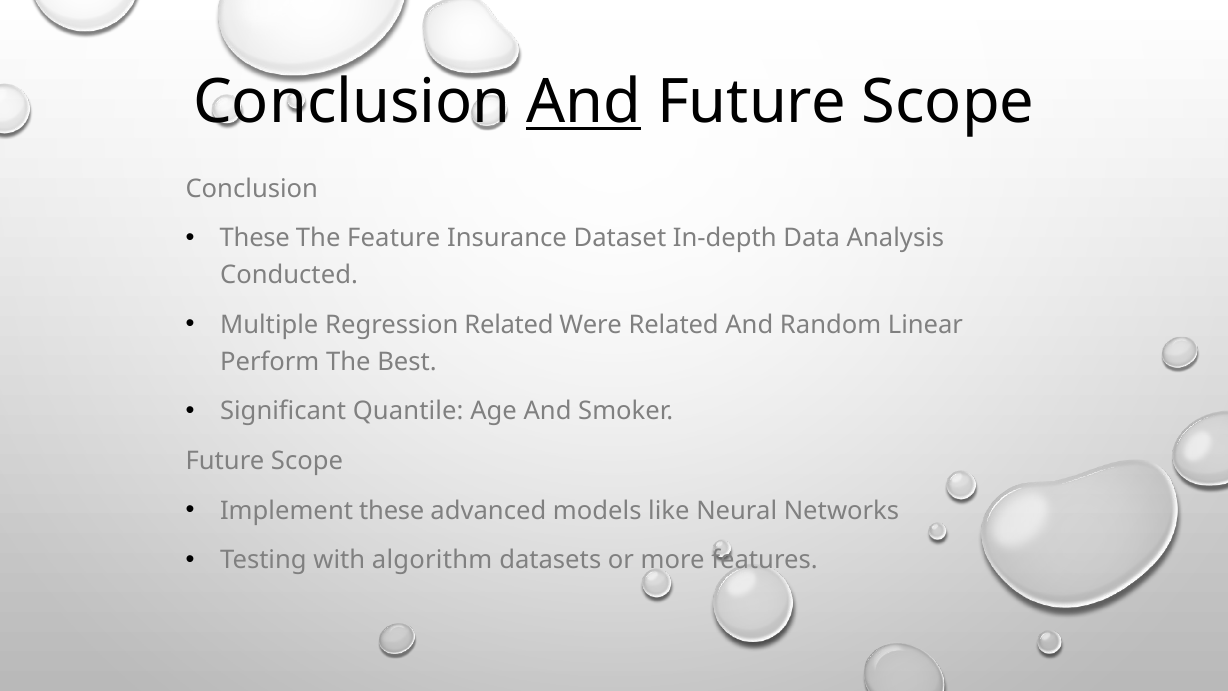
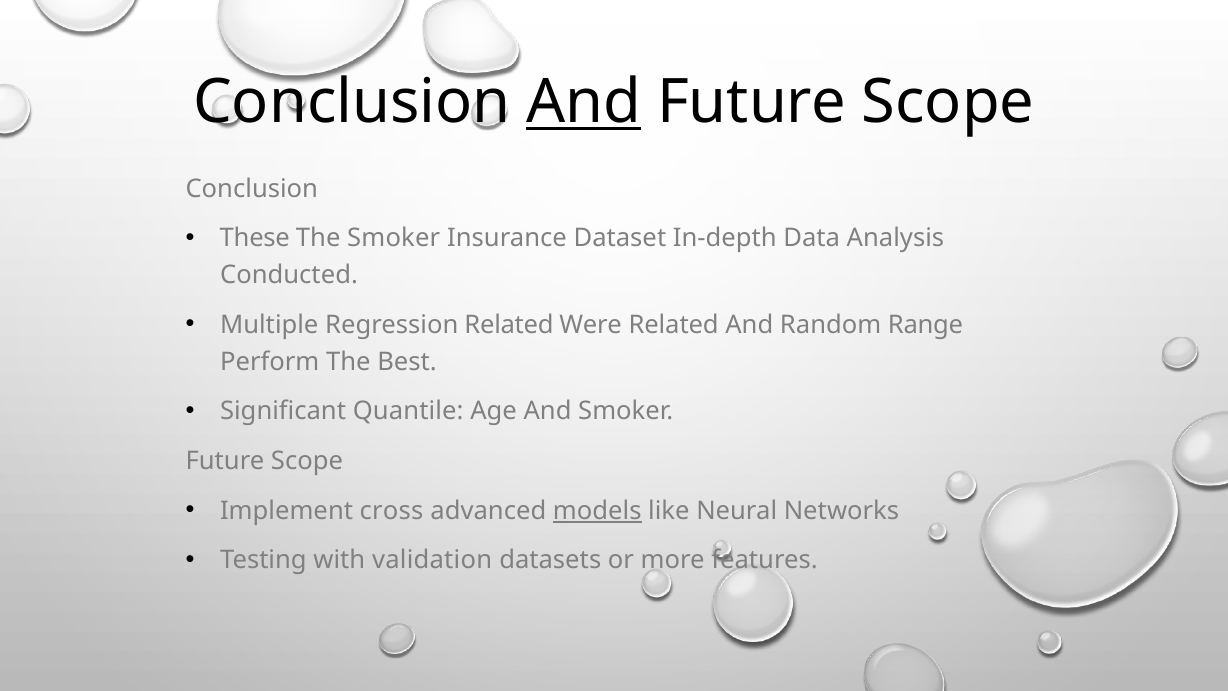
The Feature: Feature -> Smoker
Linear: Linear -> Range
Implement these: these -> cross
models underline: none -> present
algorithm: algorithm -> validation
